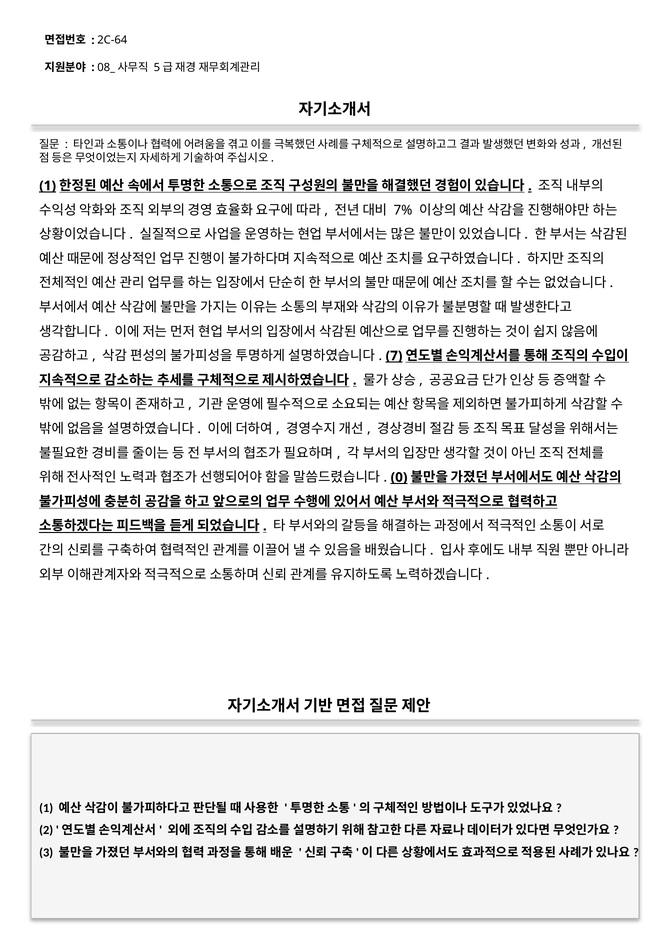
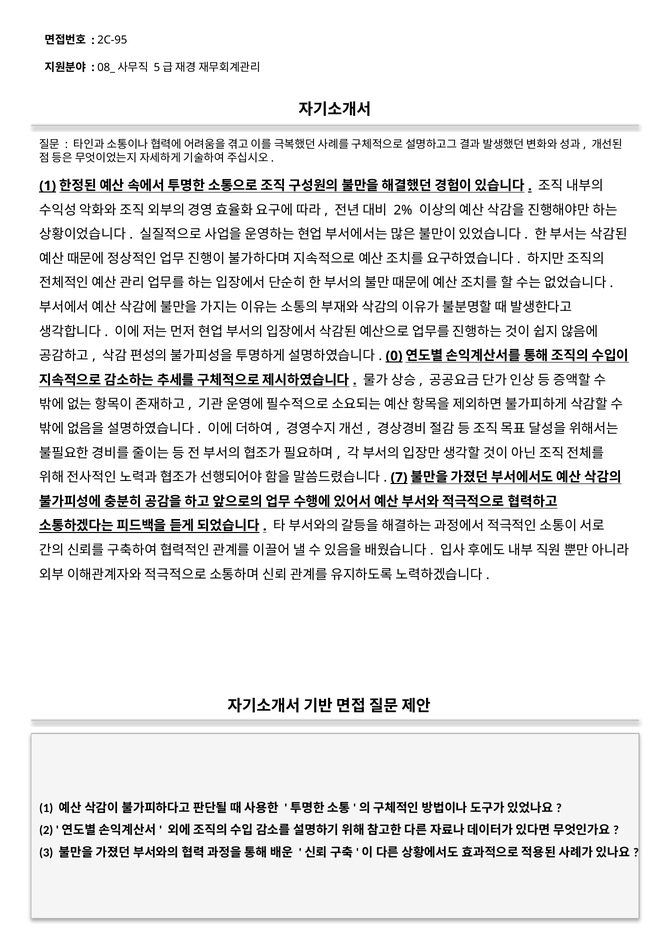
2C-64: 2C-64 -> 2C-95
7%: 7% -> 2%
7: 7 -> 0
0: 0 -> 7
